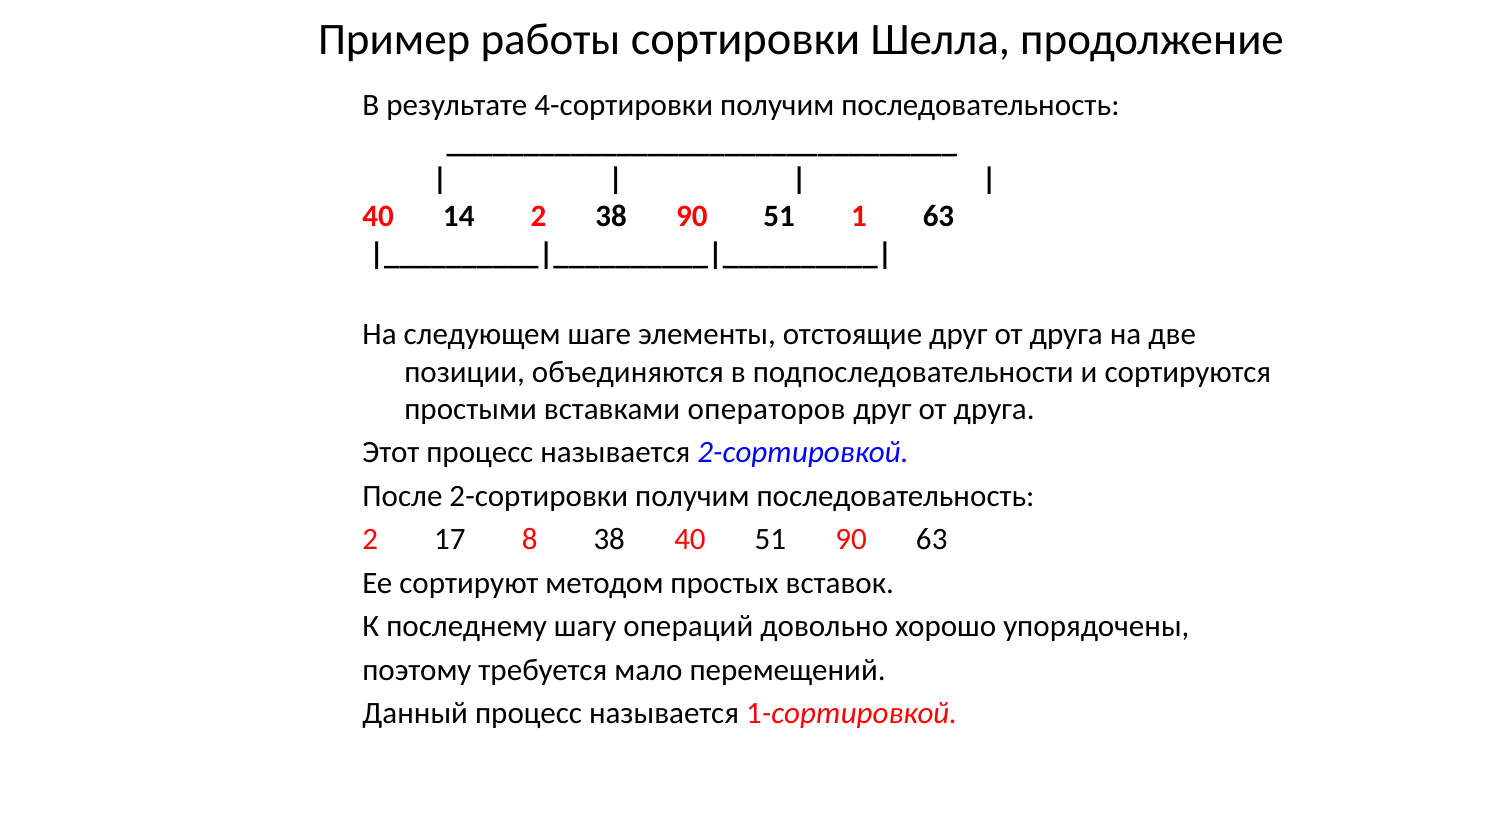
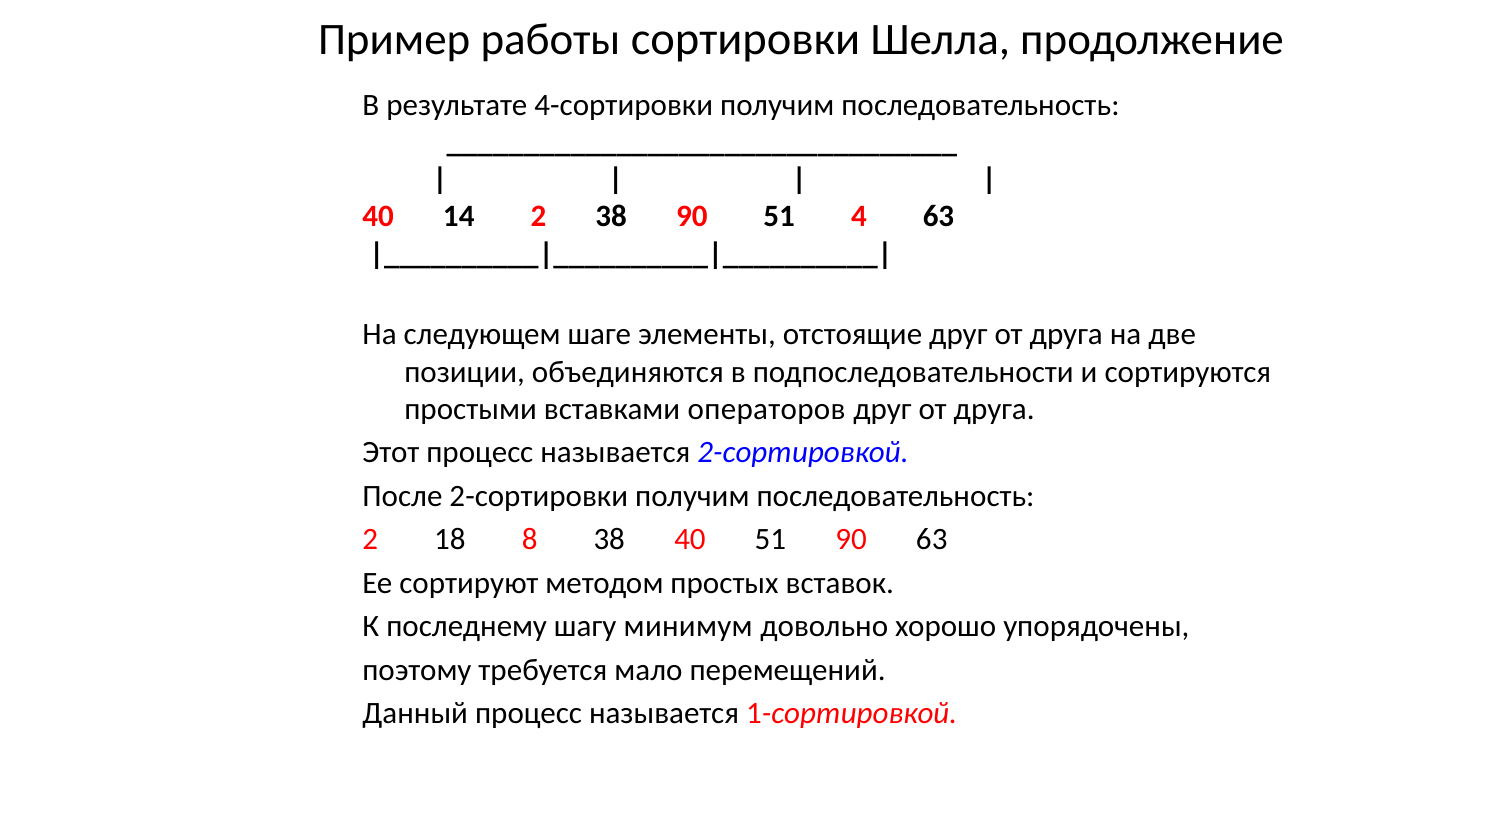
1: 1 -> 4
17: 17 -> 18
операций: операций -> минимум
